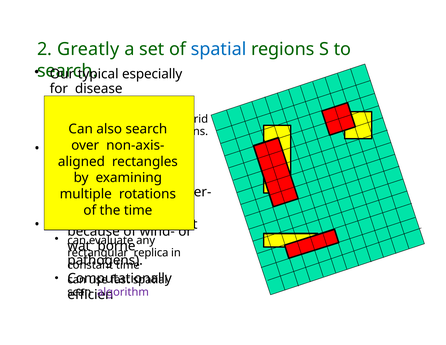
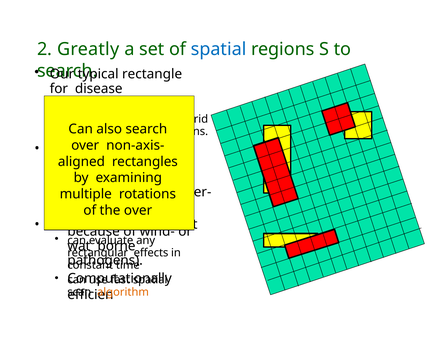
especially: especially -> rectangle
time at (138, 210): time -> over
replica: replica -> effects
algorithm colour: purple -> orange
